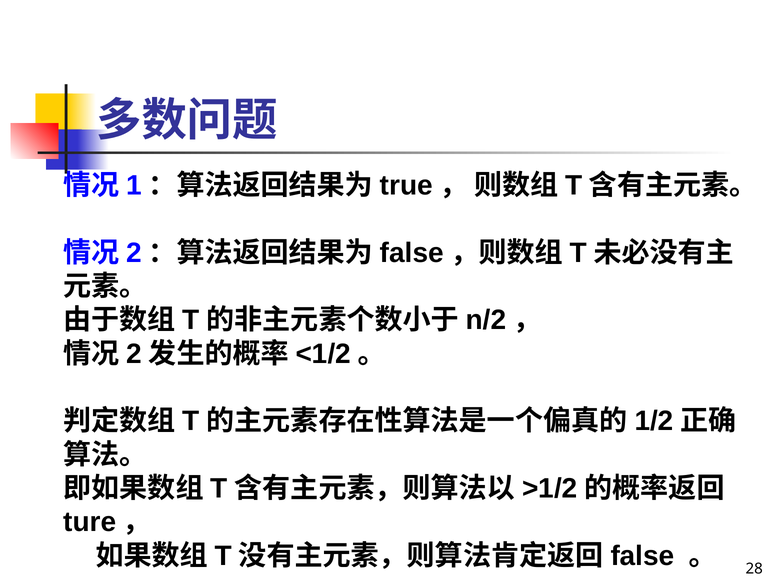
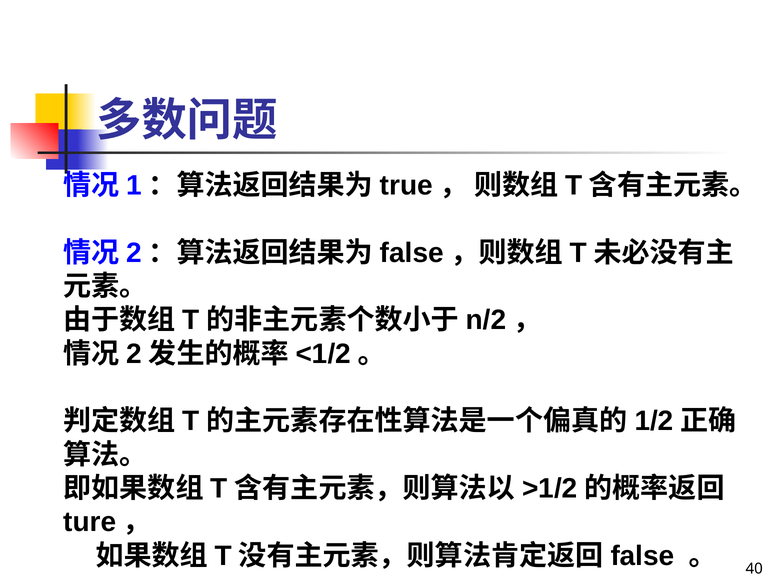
28: 28 -> 40
